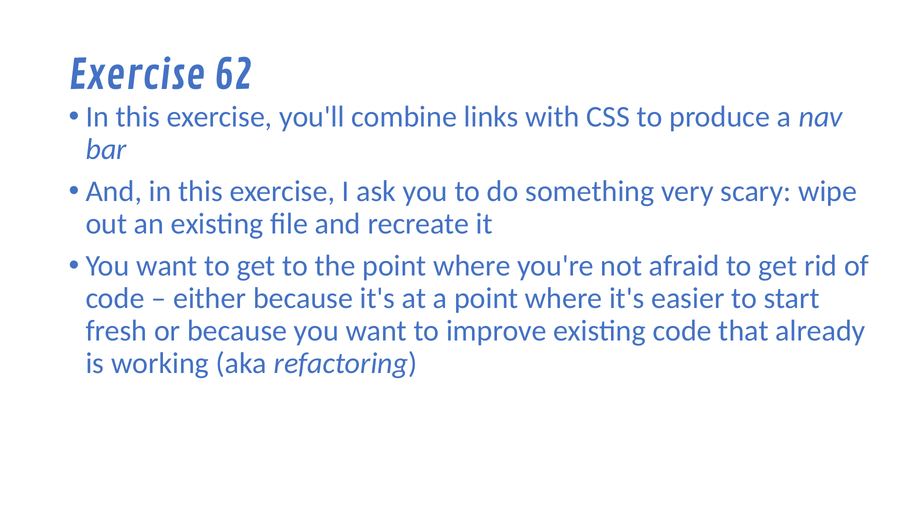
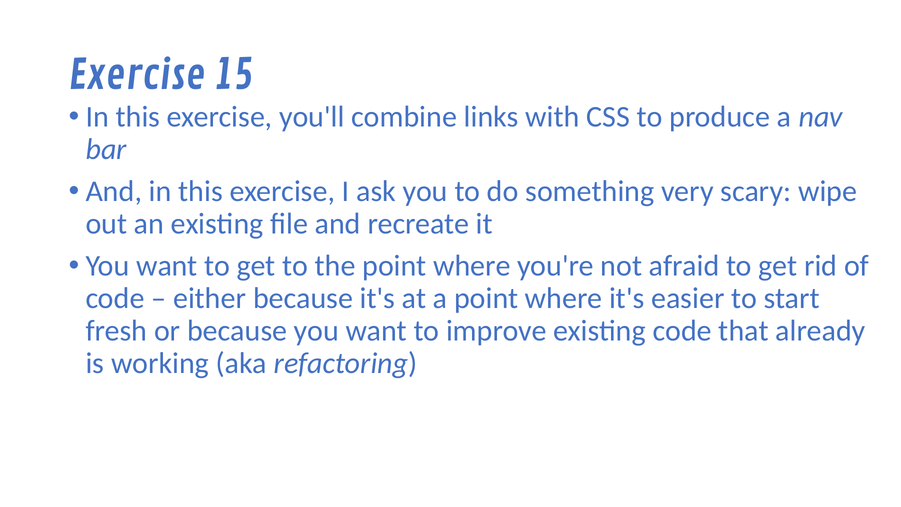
62: 62 -> 15
